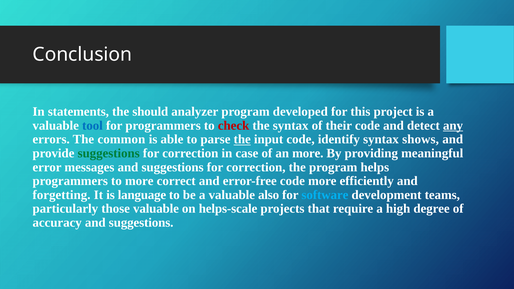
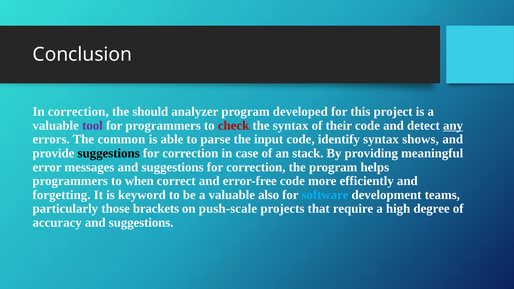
In statements: statements -> correction
tool colour: blue -> purple
the at (242, 139) underline: present -> none
suggestions at (109, 153) colour: green -> black
an more: more -> stack
to more: more -> when
language: language -> keyword
those valuable: valuable -> brackets
helps-scale: helps-scale -> push-scale
